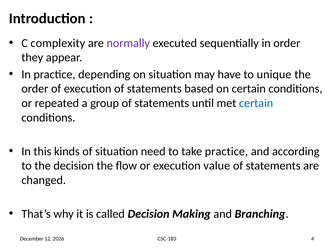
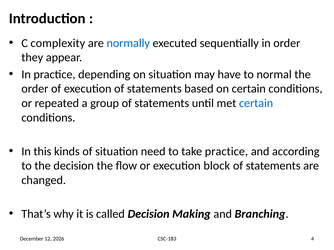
normally colour: purple -> blue
unique: unique -> normal
value: value -> block
